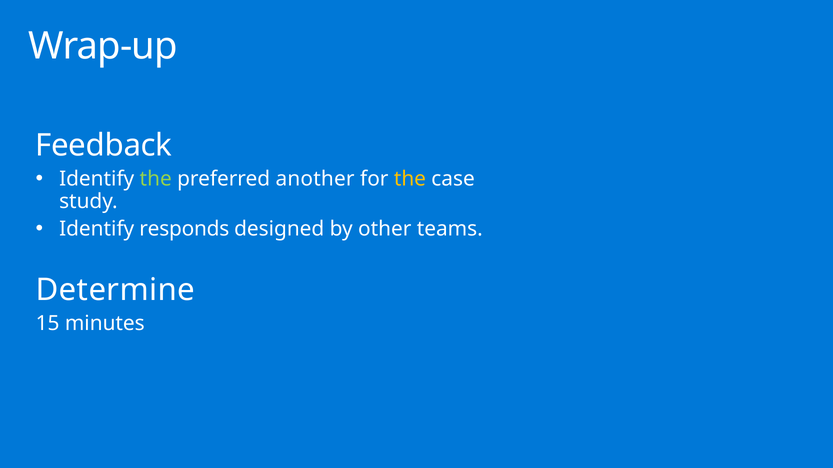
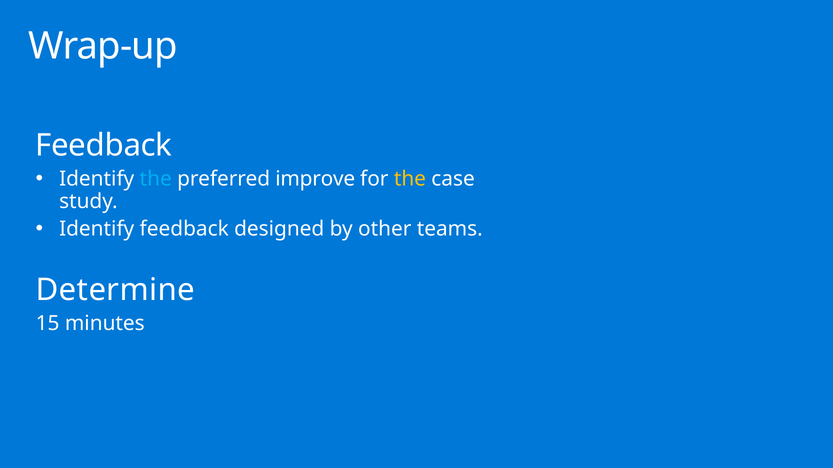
the at (156, 179) colour: light green -> light blue
another: another -> improve
Identify responds: responds -> feedback
